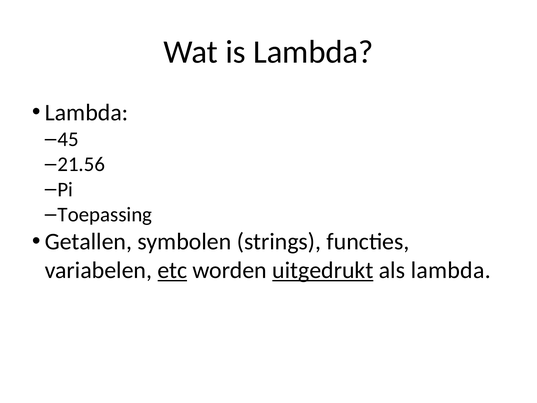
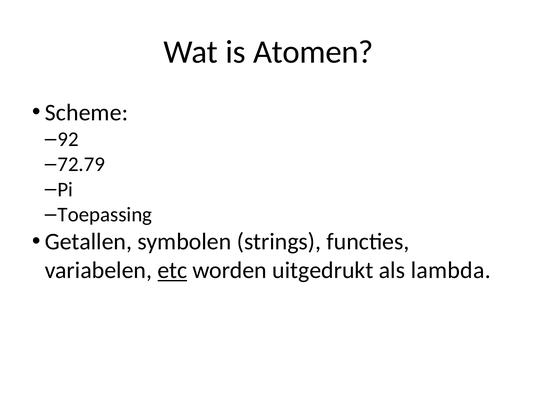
is Lambda: Lambda -> Atomen
Lambda at (87, 113): Lambda -> Scheme
45: 45 -> 92
21.56: 21.56 -> 72.79
uitgedrukt underline: present -> none
